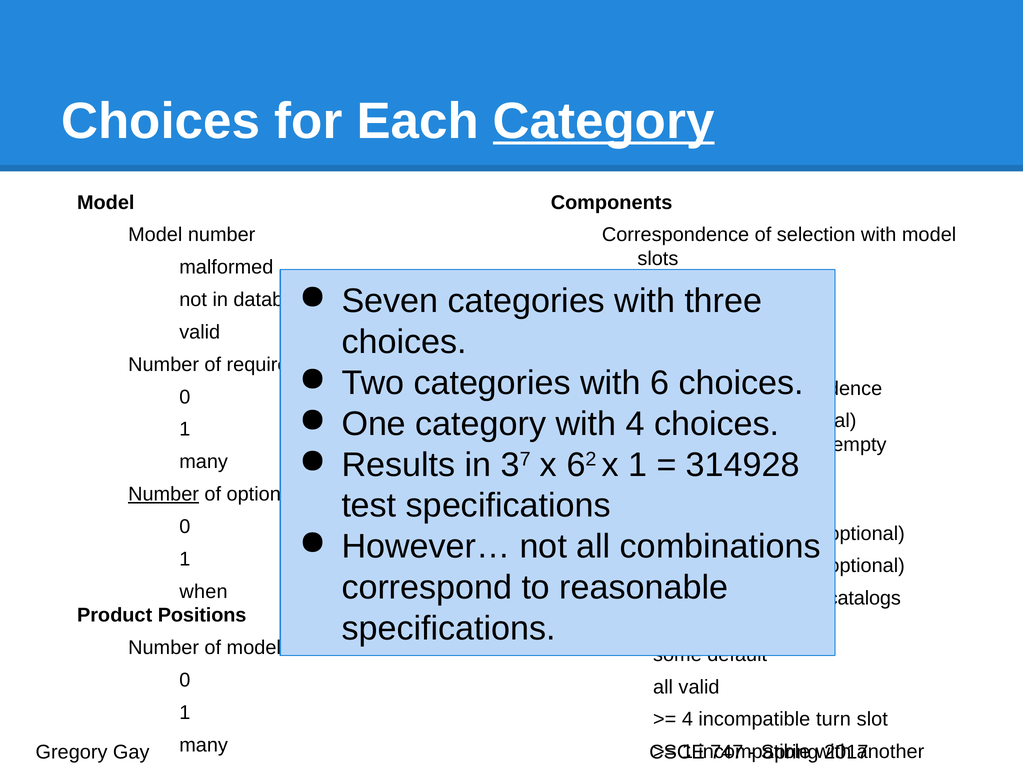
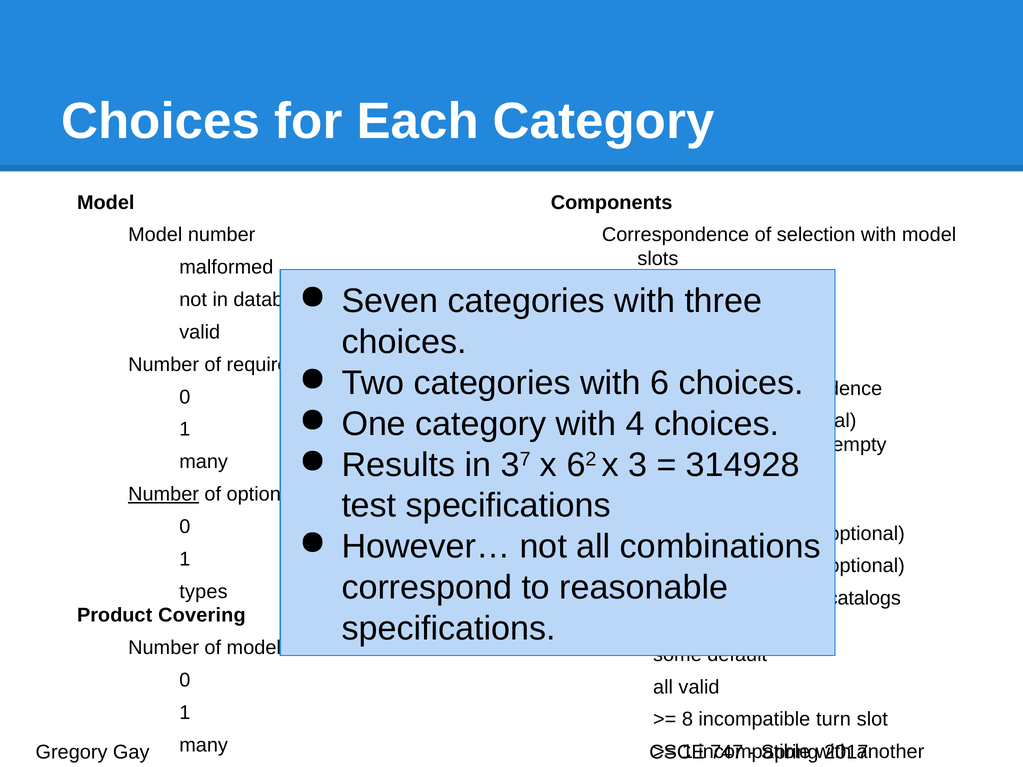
Category at (604, 121) underline: present -> none
x 1: 1 -> 3
when: when -> types
Positions: Positions -> Covering
4 at (687, 720): 4 -> 8
